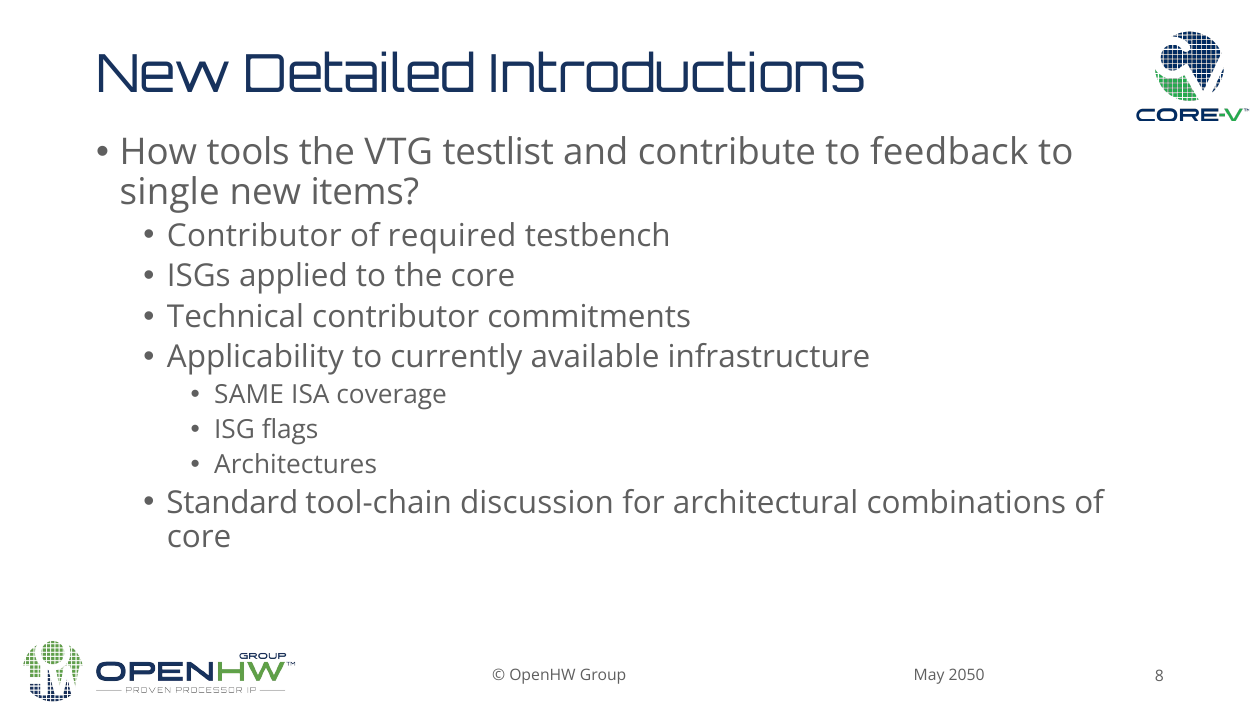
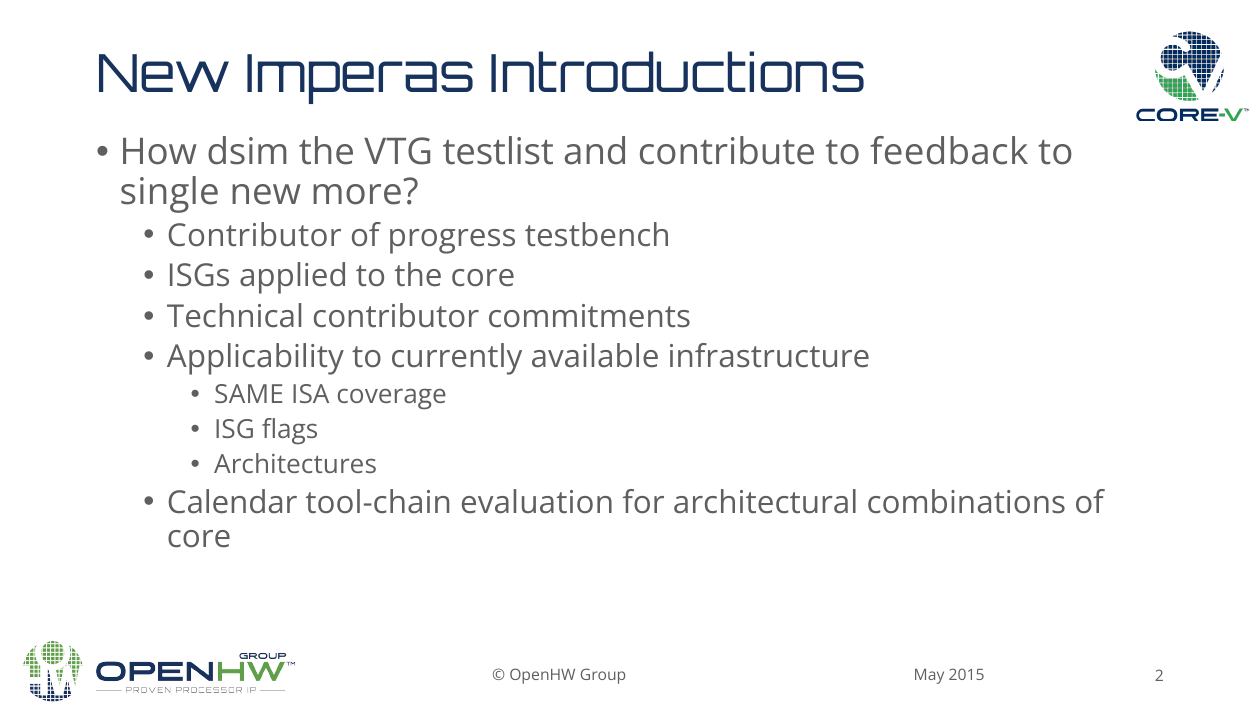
Detailed: Detailed -> Imperas
tools: tools -> dsim
items: items -> more
required: required -> progress
Standard: Standard -> Calendar
discussion: discussion -> evaluation
8: 8 -> 2
2050: 2050 -> 2015
